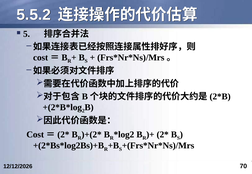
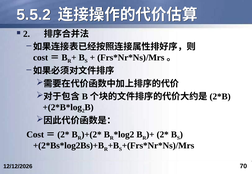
5 at (27, 34): 5 -> 2
